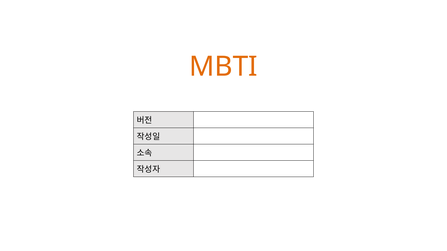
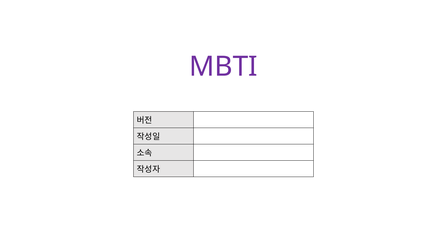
MBTI colour: orange -> purple
